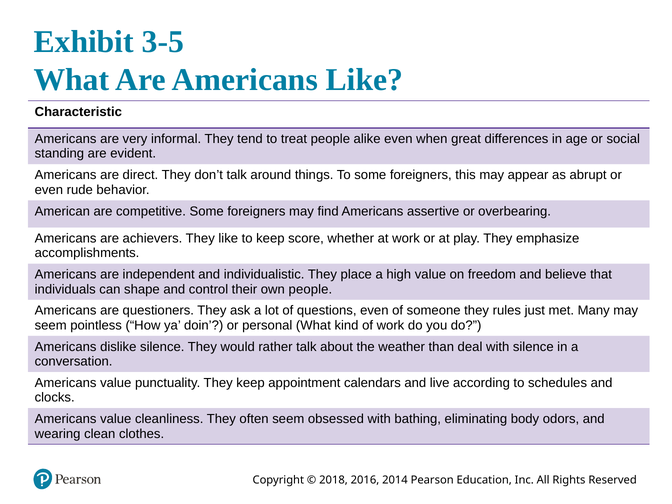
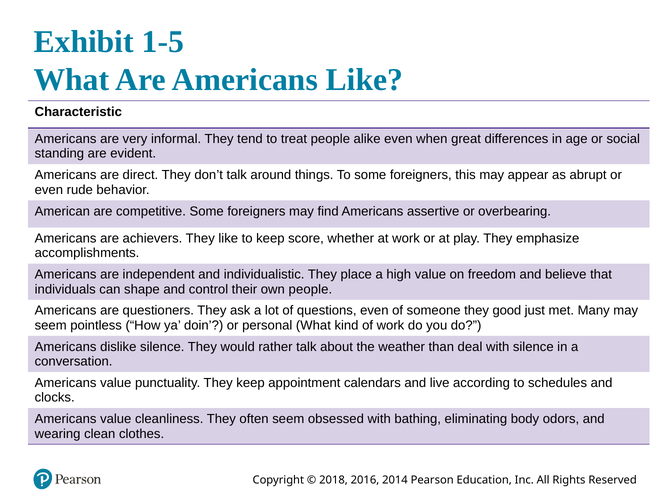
3-5: 3-5 -> 1-5
rules: rules -> good
